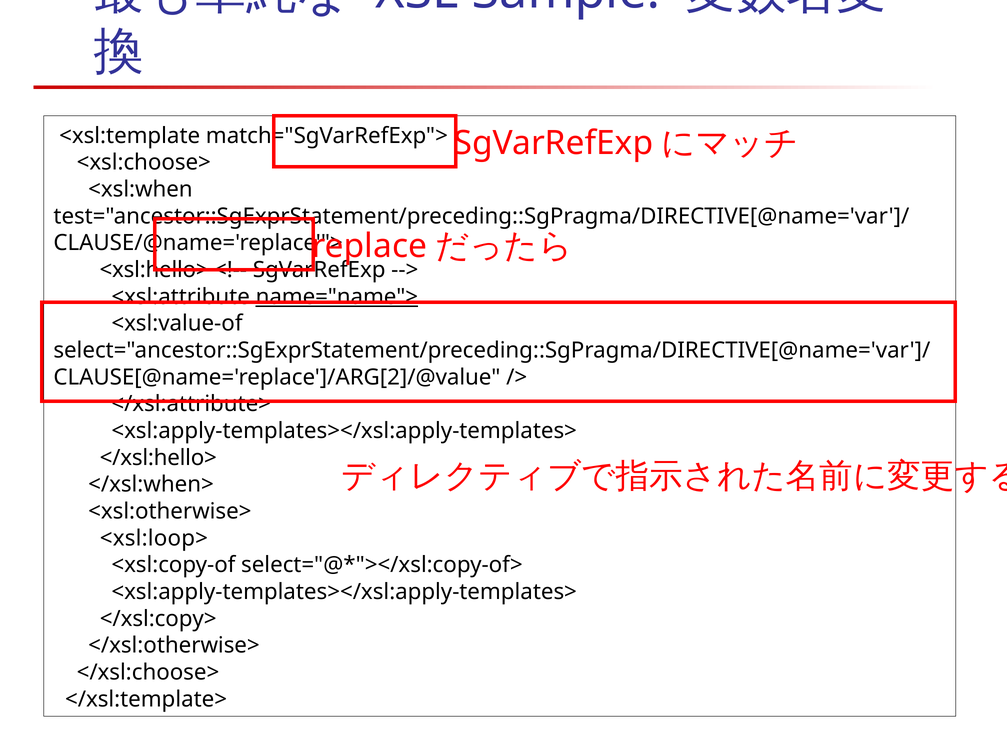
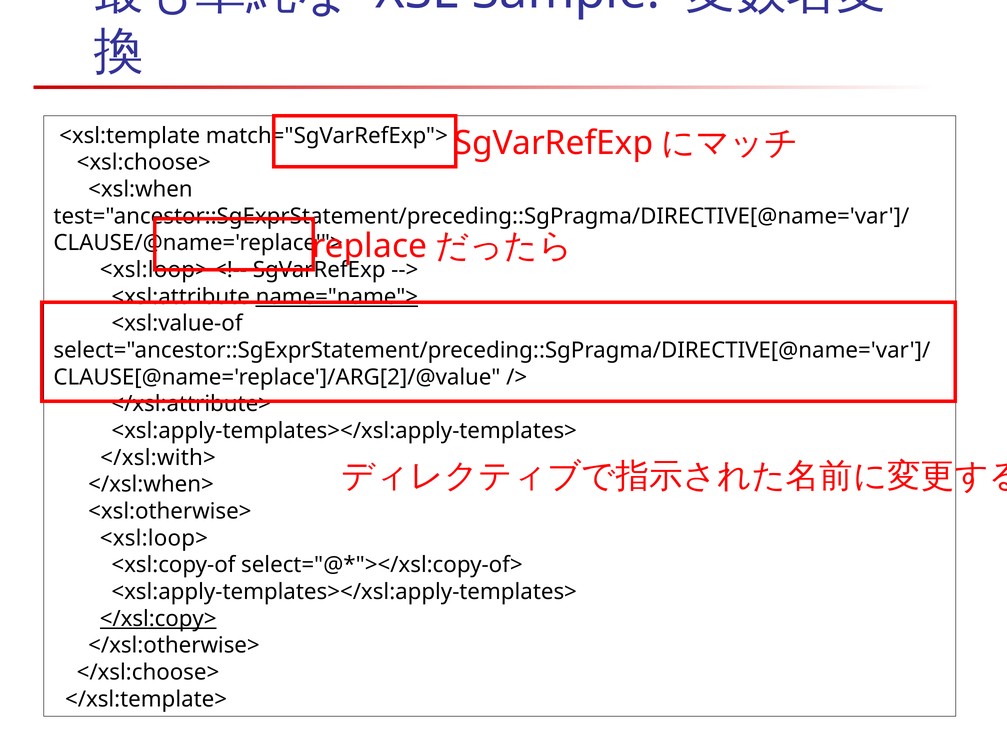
<xsl:hello> at (154, 270): <xsl:hello> -> <xsl:loop>
</xsl:hello>: </xsl:hello> -> </xsl:with>
</xsl:copy> underline: none -> present
